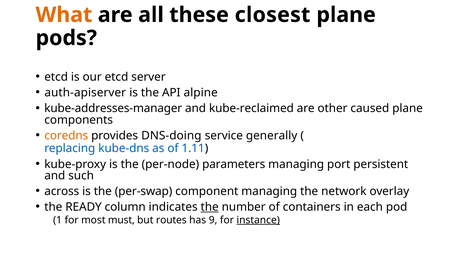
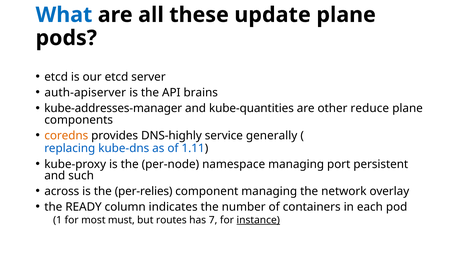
What colour: orange -> blue
closest: closest -> update
alpine: alpine -> brains
kube-reclaimed: kube-reclaimed -> kube-quantities
caused: caused -> reduce
DNS-doing: DNS-doing -> DNS-highly
parameters: parameters -> namespace
per-swap: per-swap -> per-relies
the at (210, 207) underline: present -> none
9: 9 -> 7
